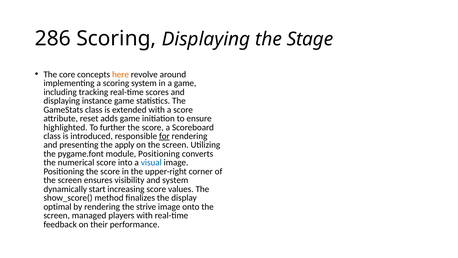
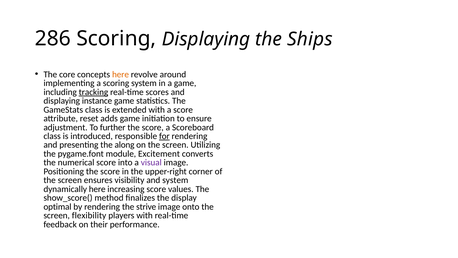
Stage: Stage -> Ships
tracking underline: none -> present
highlighted: highlighted -> adjustment
apply: apply -> along
module Positioning: Positioning -> Excitement
visual colour: blue -> purple
dynamically start: start -> here
managed: managed -> flexibility
